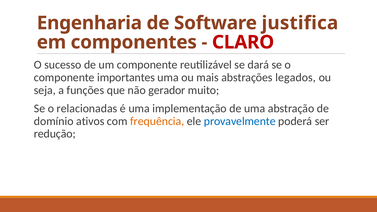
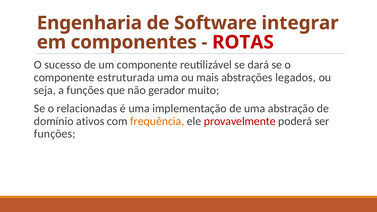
justifica: justifica -> integrar
CLARO: CLARO -> ROTAS
importantes: importantes -> estruturada
provavelmente colour: blue -> red
redução at (55, 134): redução -> funções
